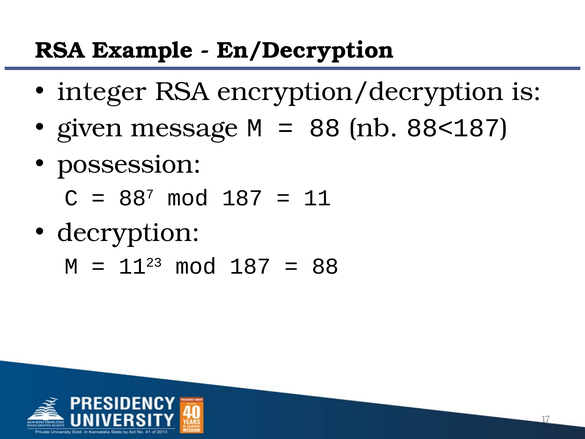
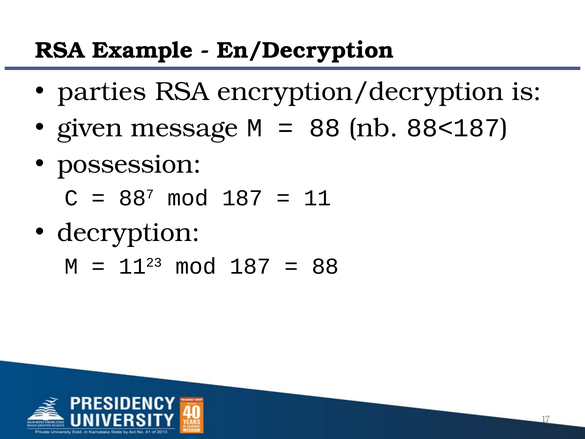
integer: integer -> parties
